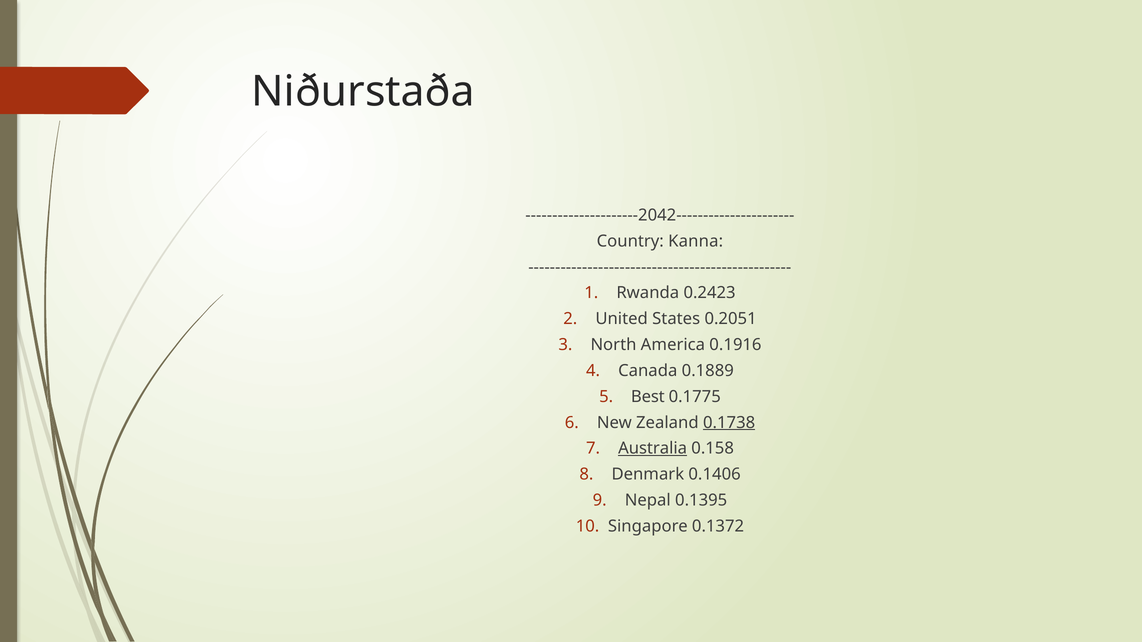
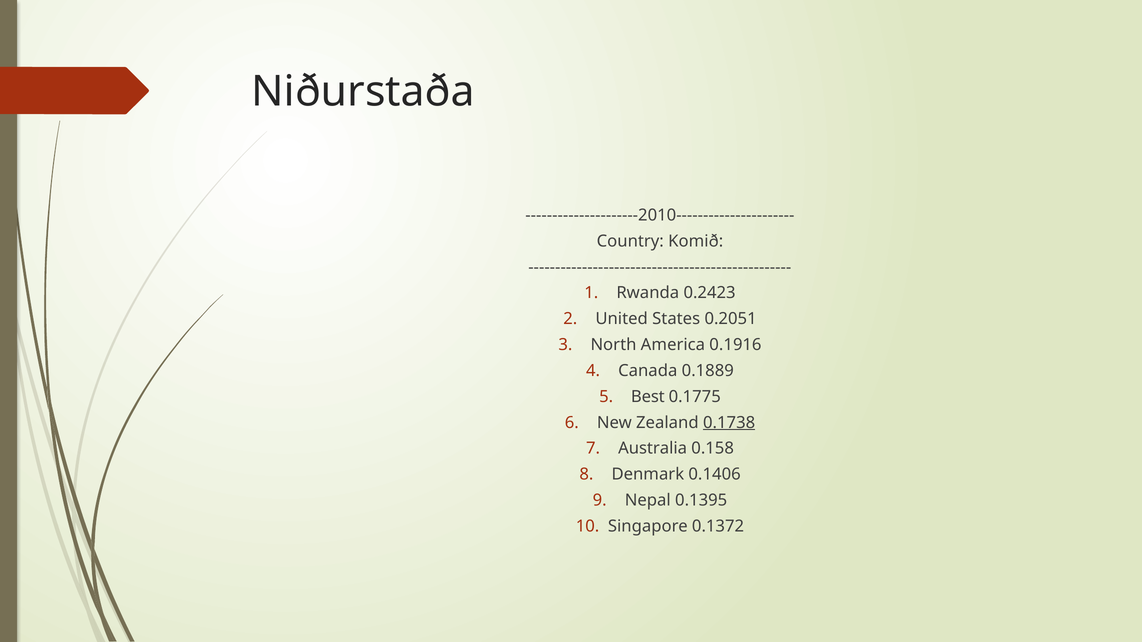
---------------------2042----------------------: ---------------------2042---------------------- -> ---------------------2010----------------------
Kanna: Kanna -> Komið
Australia underline: present -> none
